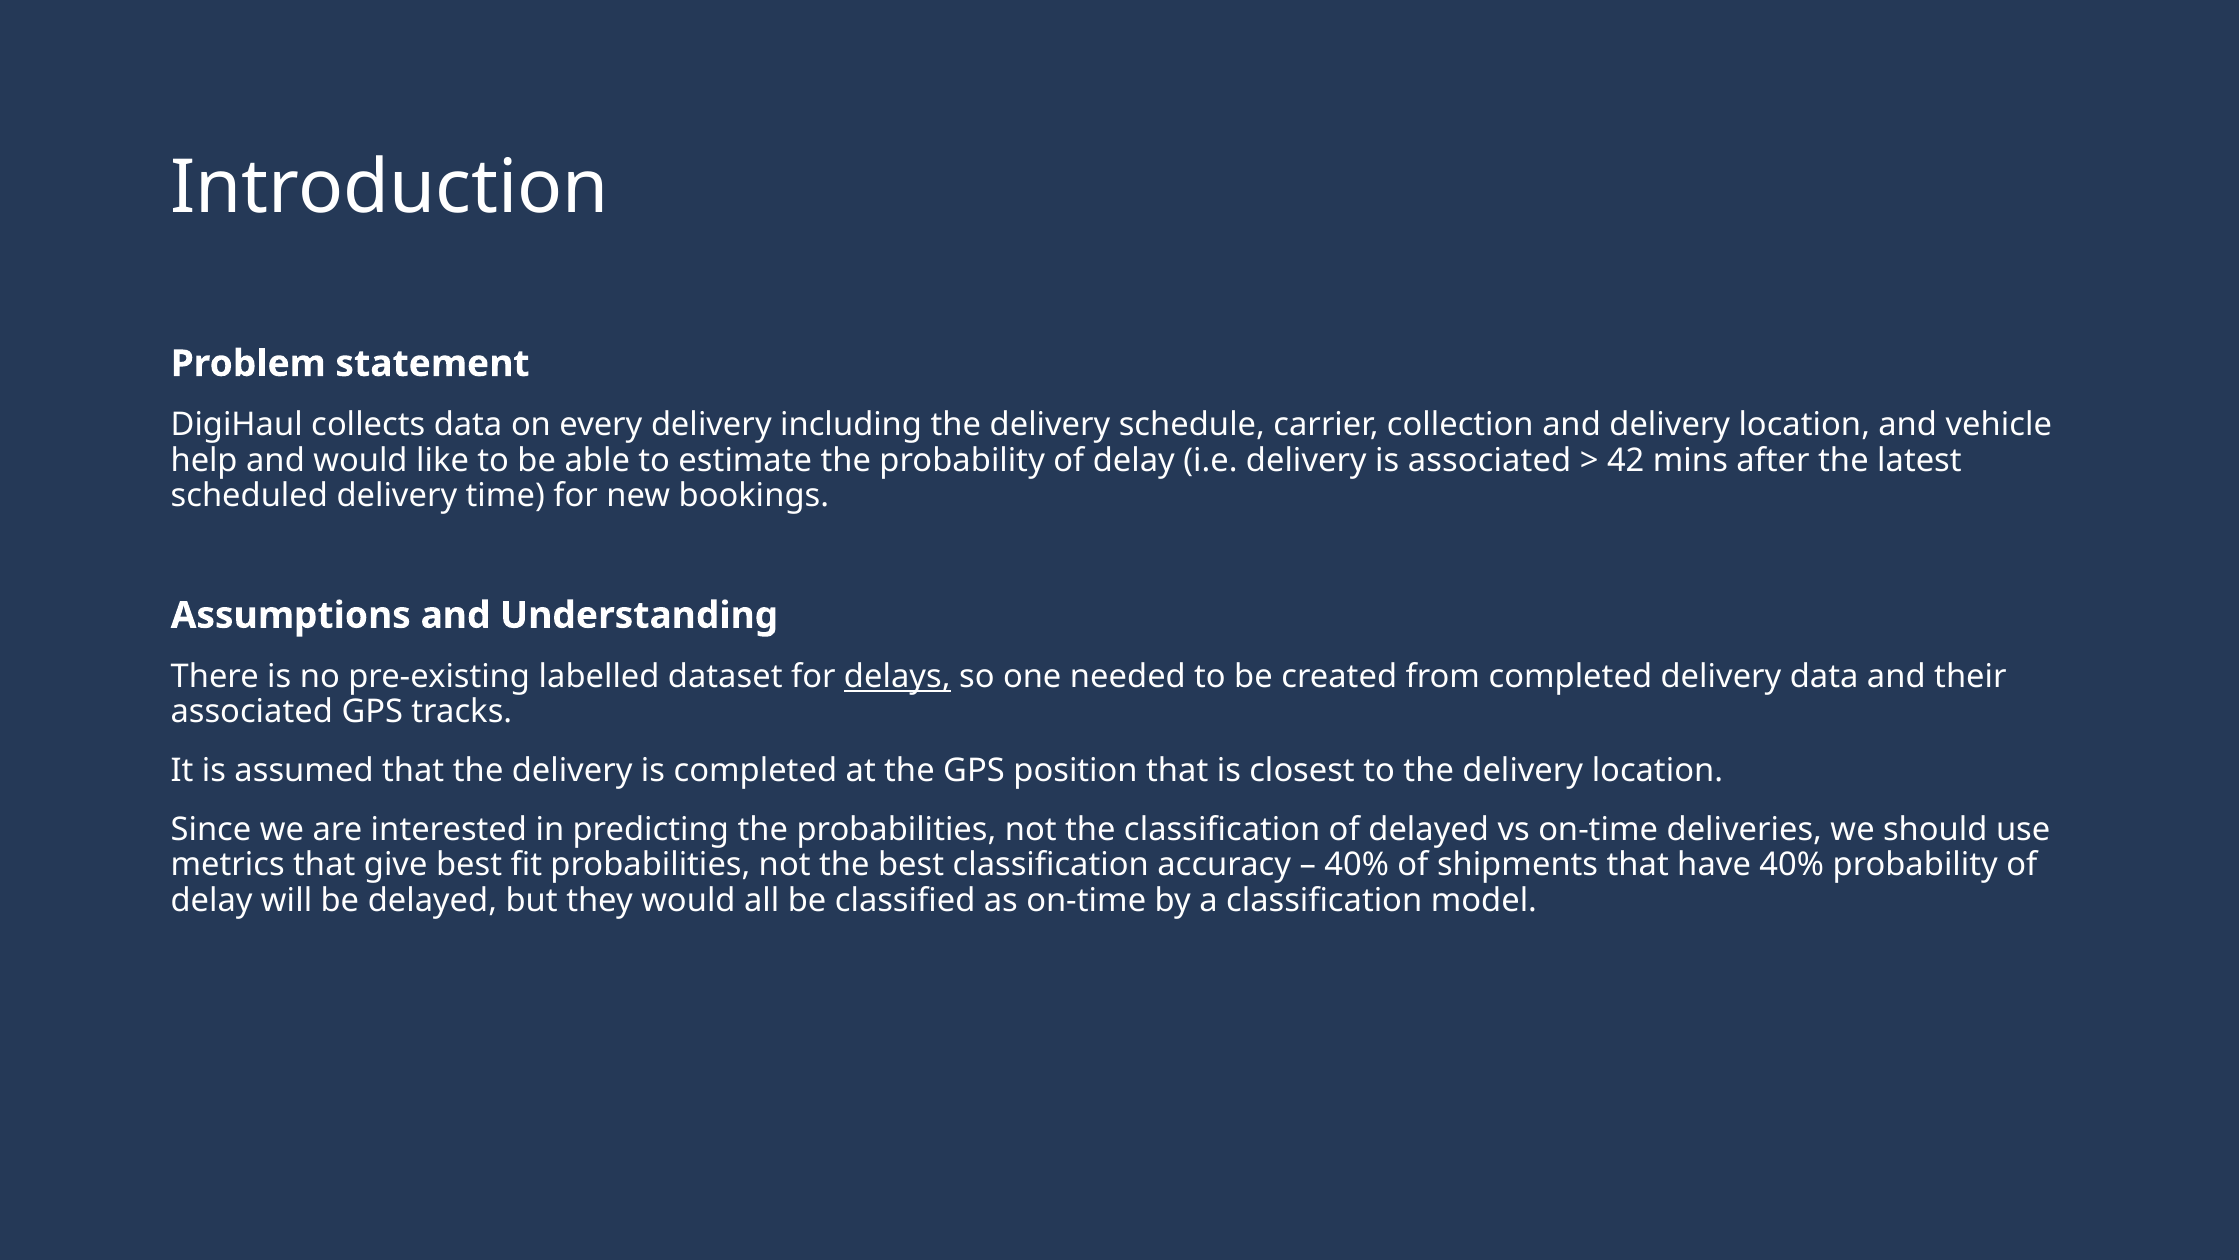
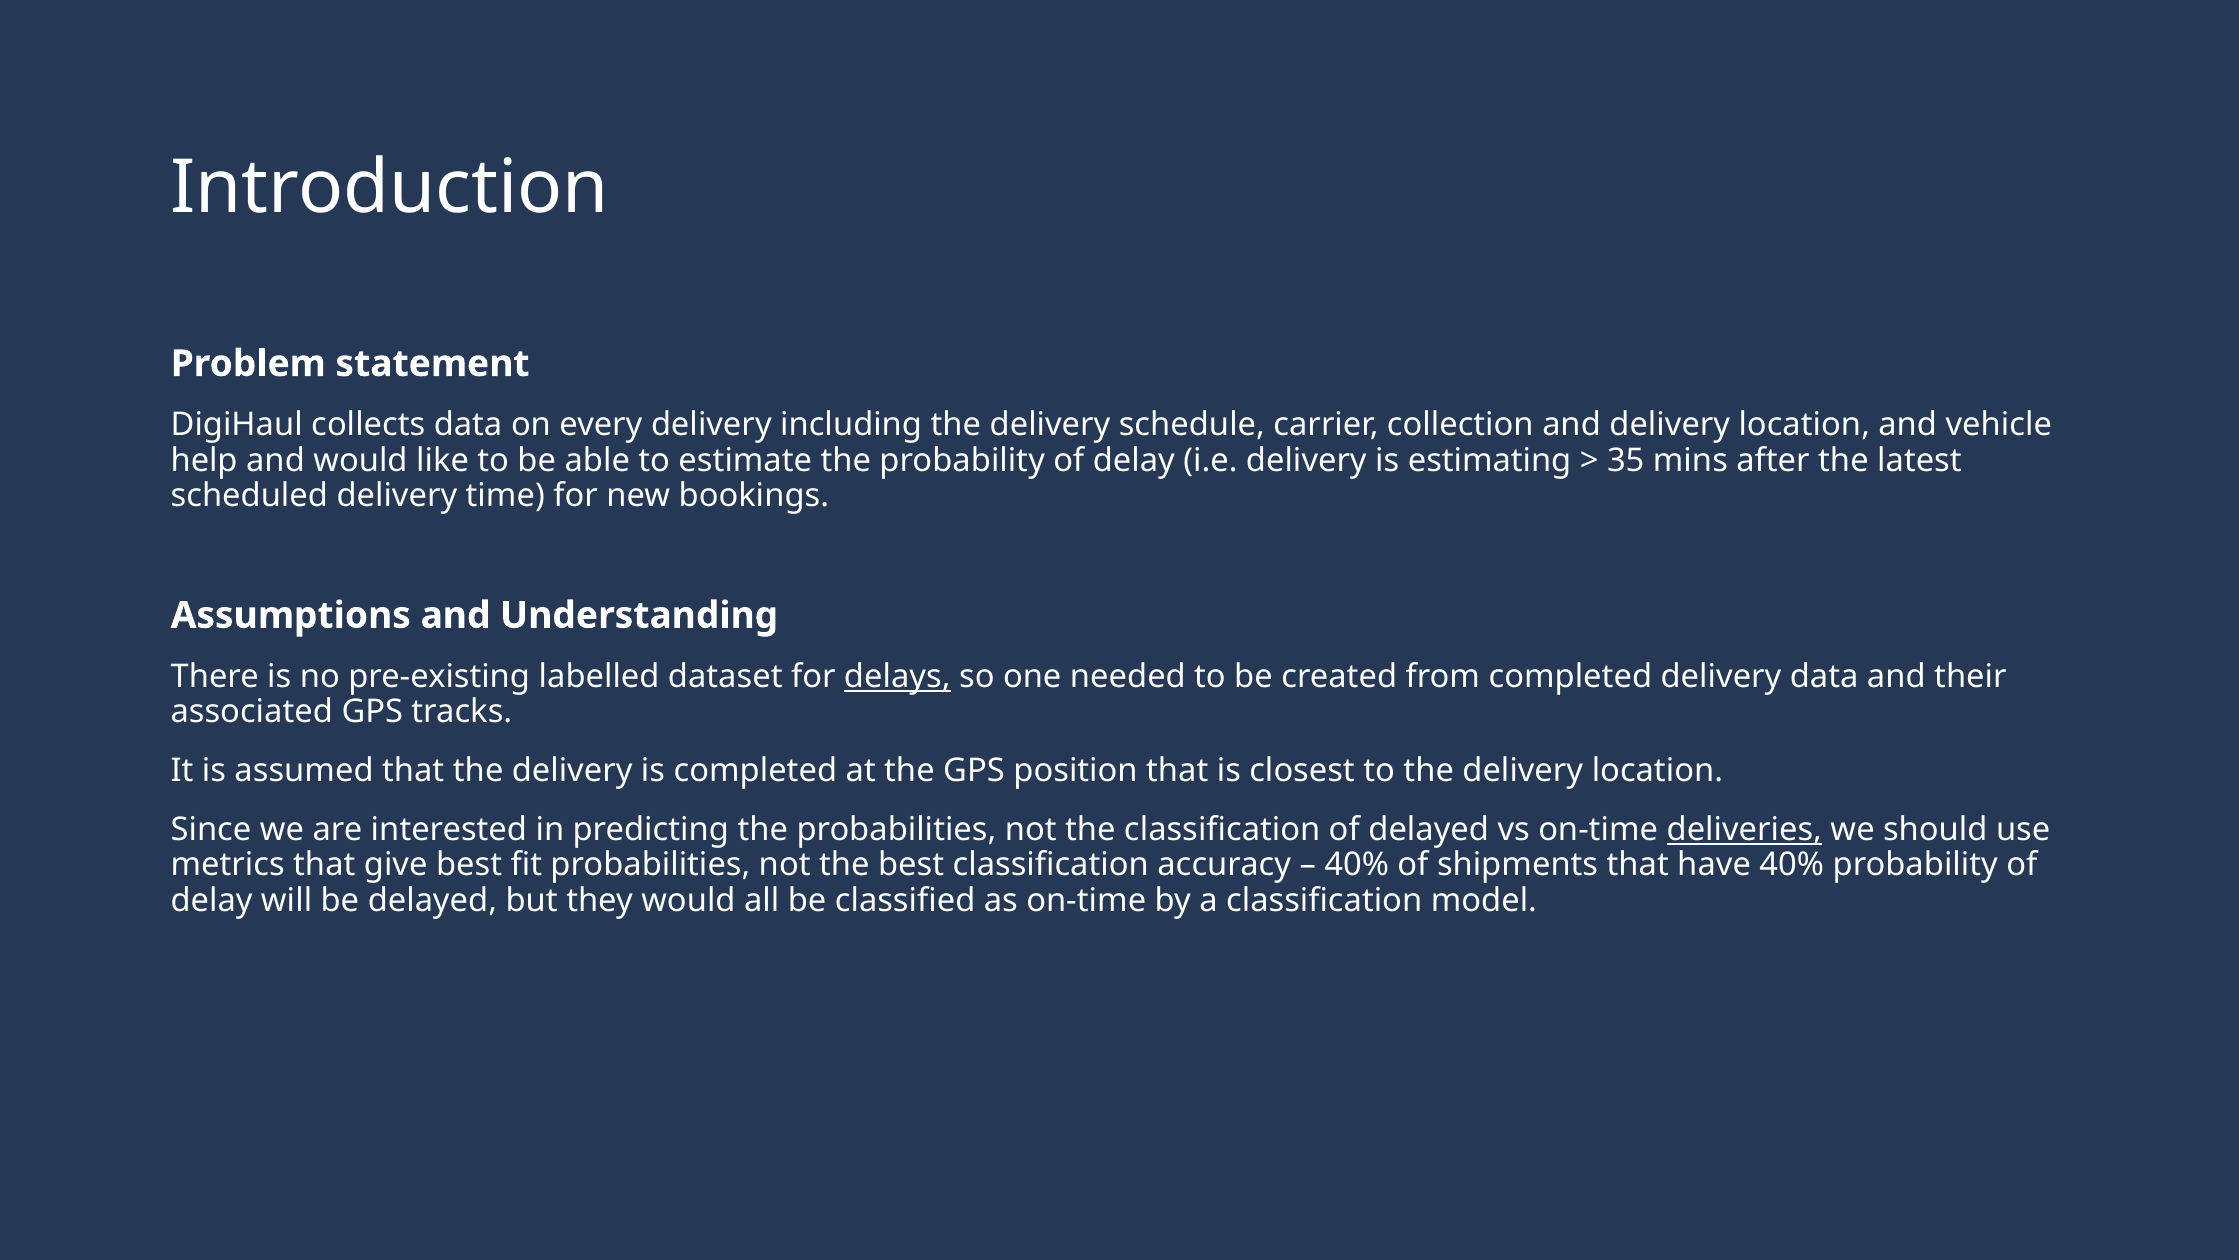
is associated: associated -> estimating
42: 42 -> 35
deliveries underline: none -> present
